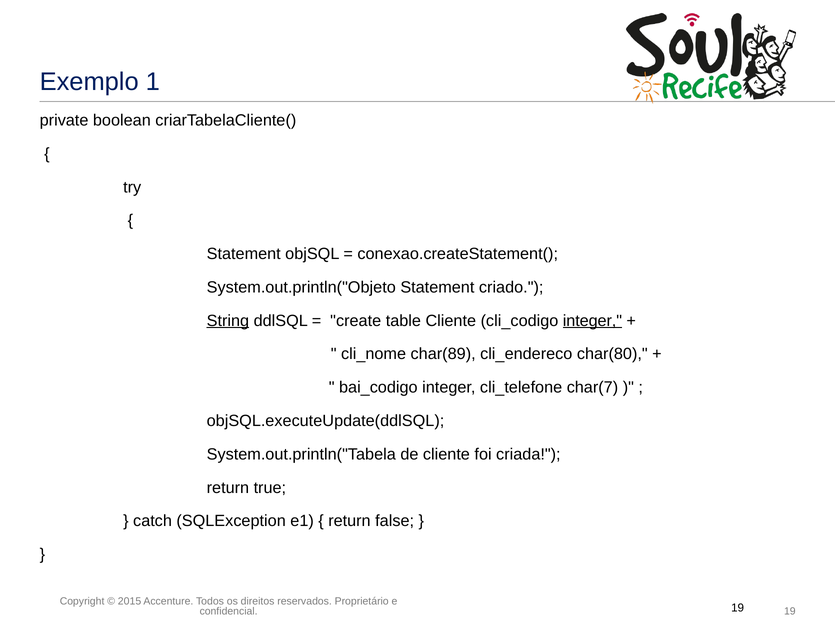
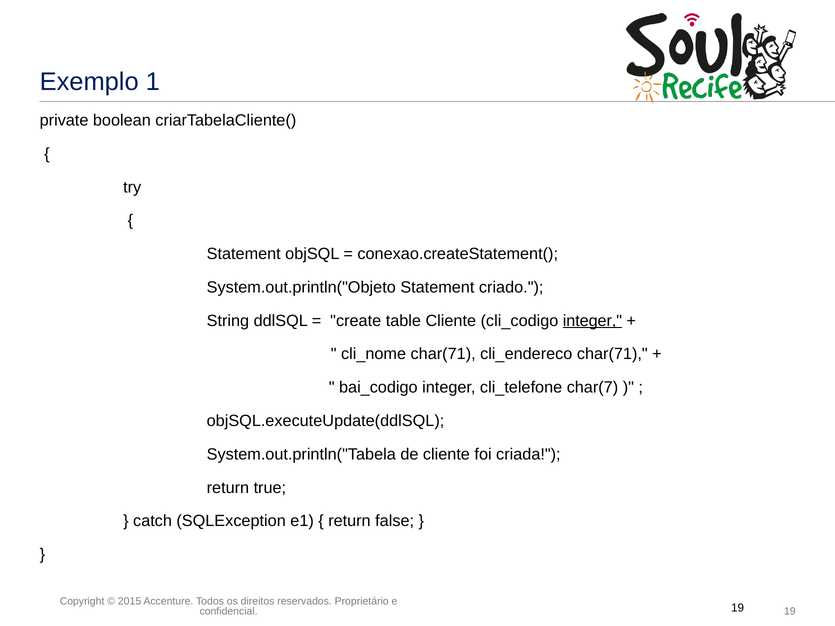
String underline: present -> none
cli_nome char(89: char(89 -> char(71
cli_endereco char(80: char(80 -> char(71
